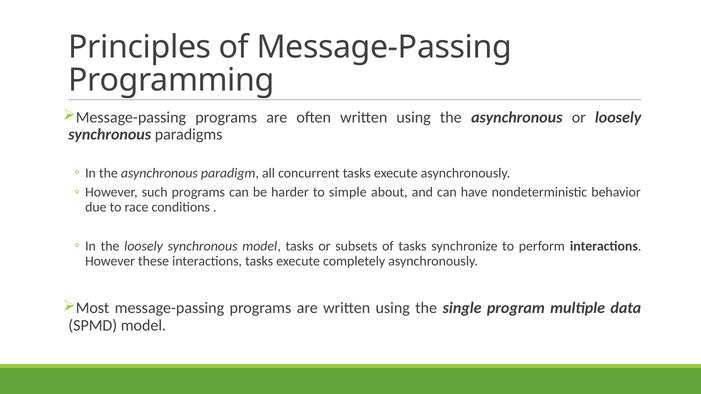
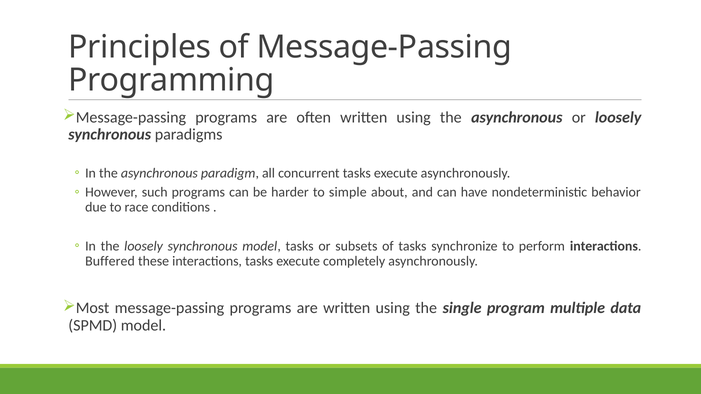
However at (110, 261): However -> Buffered
